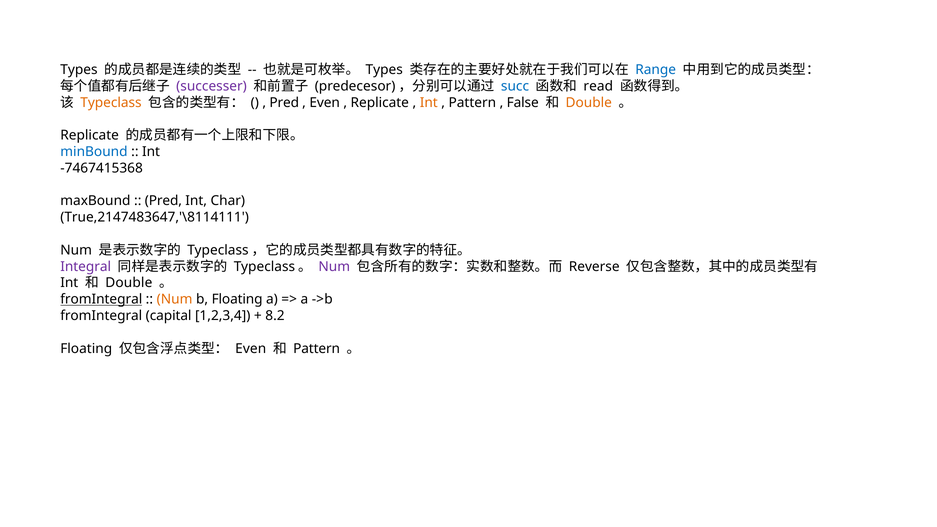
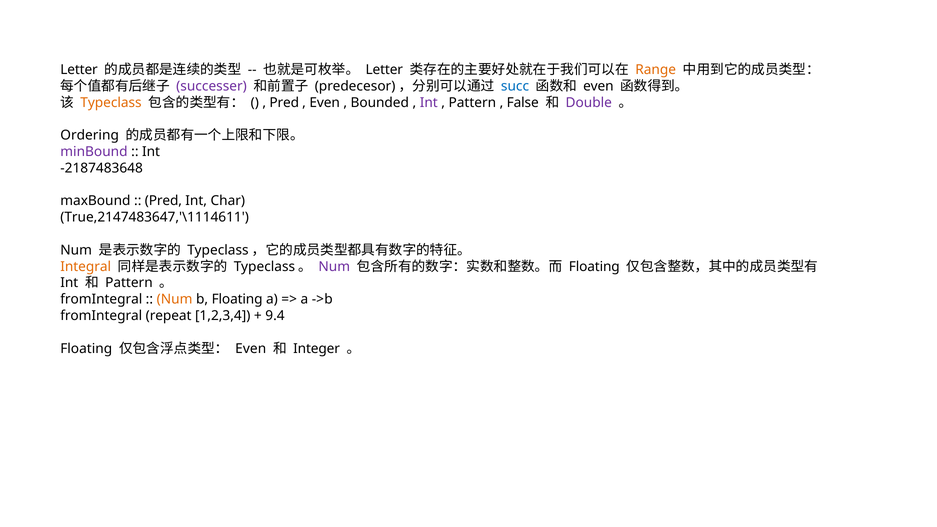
Types at (79, 70): Types -> Letter
Types at (384, 70): Types -> Letter
Range colour: blue -> orange
read at (598, 86): read -> even
Replicate at (380, 103): Replicate -> Bounded
Int at (429, 103) colour: orange -> purple
Double at (589, 103) colour: orange -> purple
Replicate at (90, 135): Replicate -> Ordering
minBound colour: blue -> purple
-7467415368: -7467415368 -> -2187483648
True,2147483647,'\8114111: True,2147483647,'\8114111 -> True,2147483647,'\1114611
Integral colour: purple -> orange
Reverse at (594, 267): Reverse -> Floating
Double at (129, 283): Double -> Pattern
fromIntegral at (101, 299) underline: present -> none
capital: capital -> repeat
8.2: 8.2 -> 9.4
Pattern at (317, 349): Pattern -> Integer
